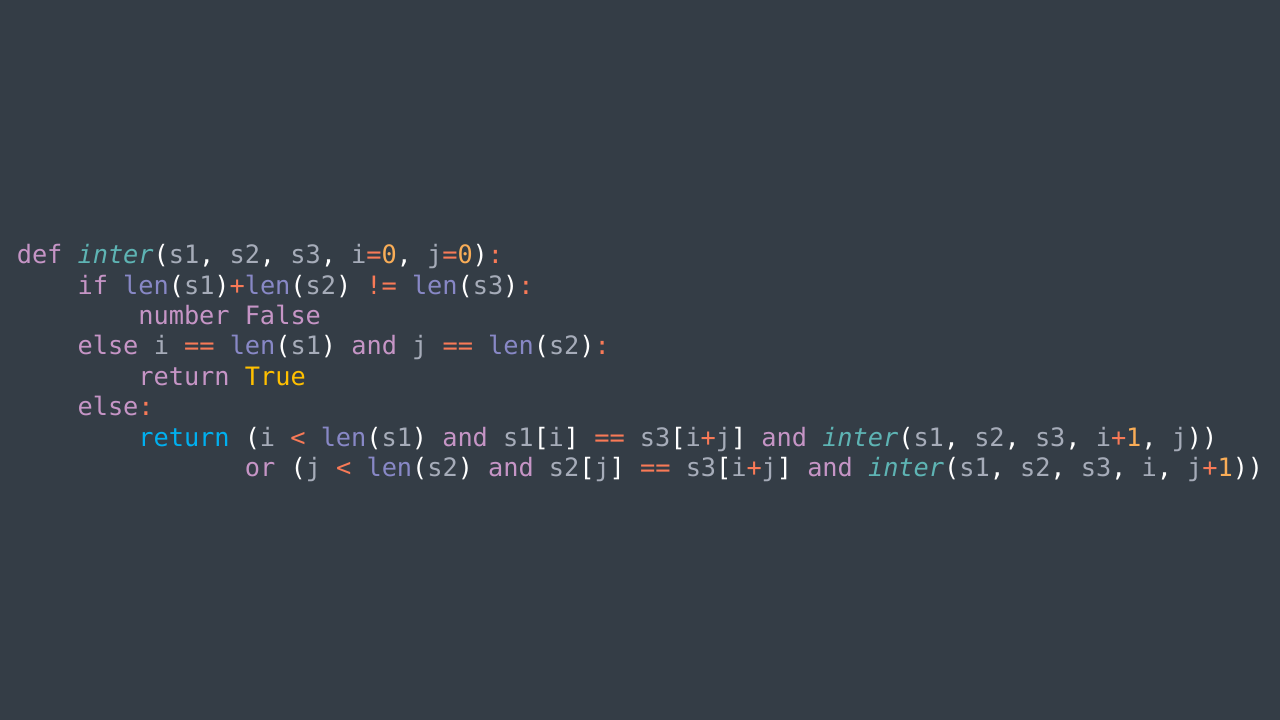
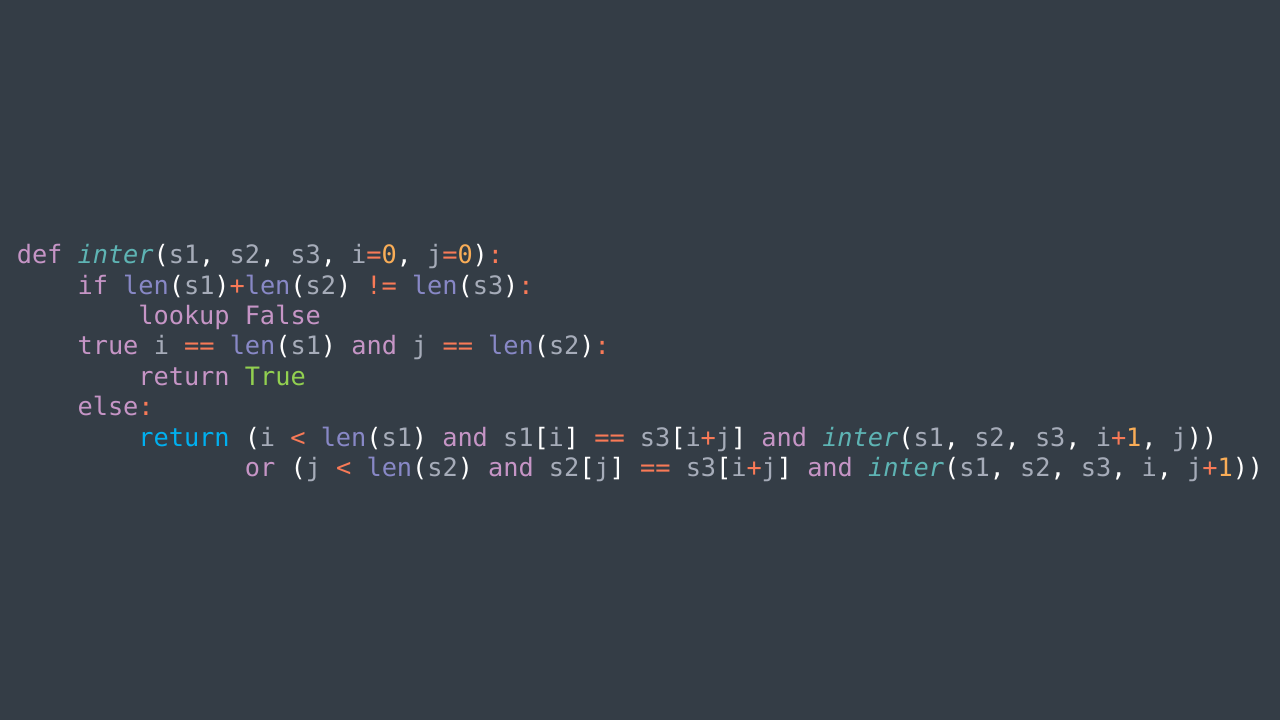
number: number -> lookup
else at (108, 347): else -> true
True at (275, 377) colour: yellow -> light green
